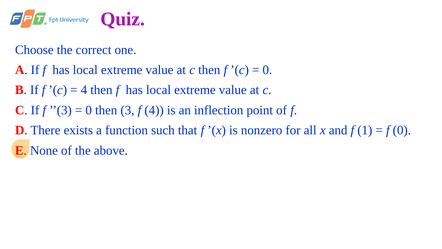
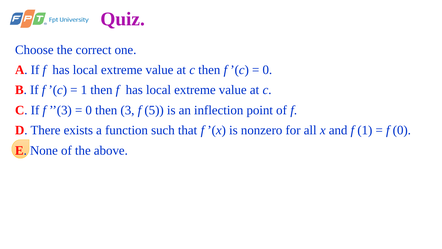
4 at (84, 90): 4 -> 1
f 4: 4 -> 5
